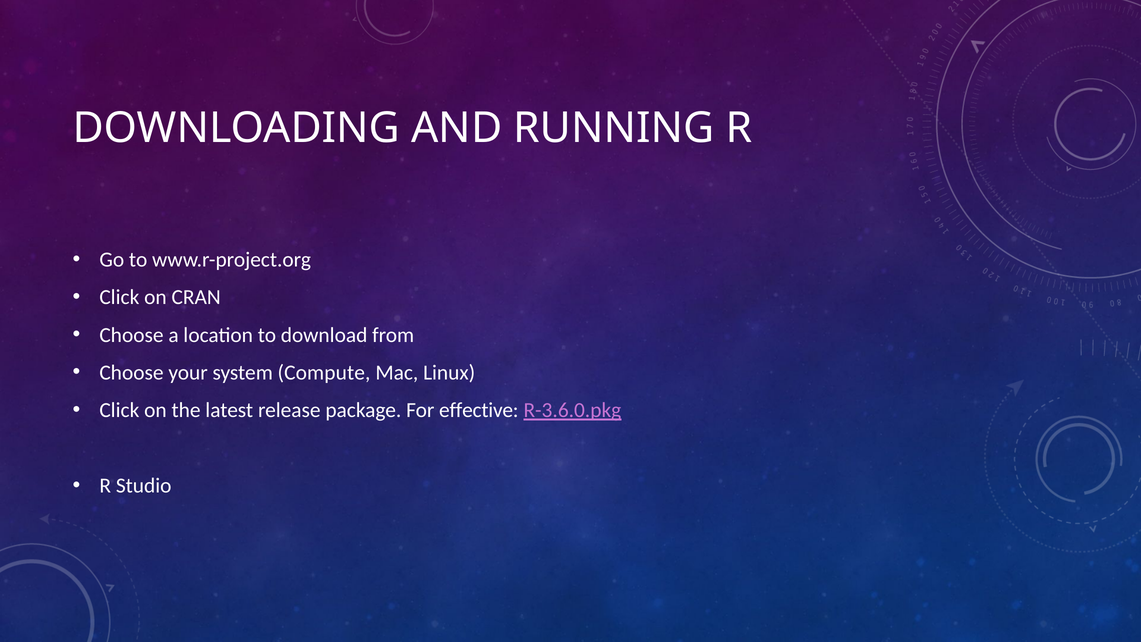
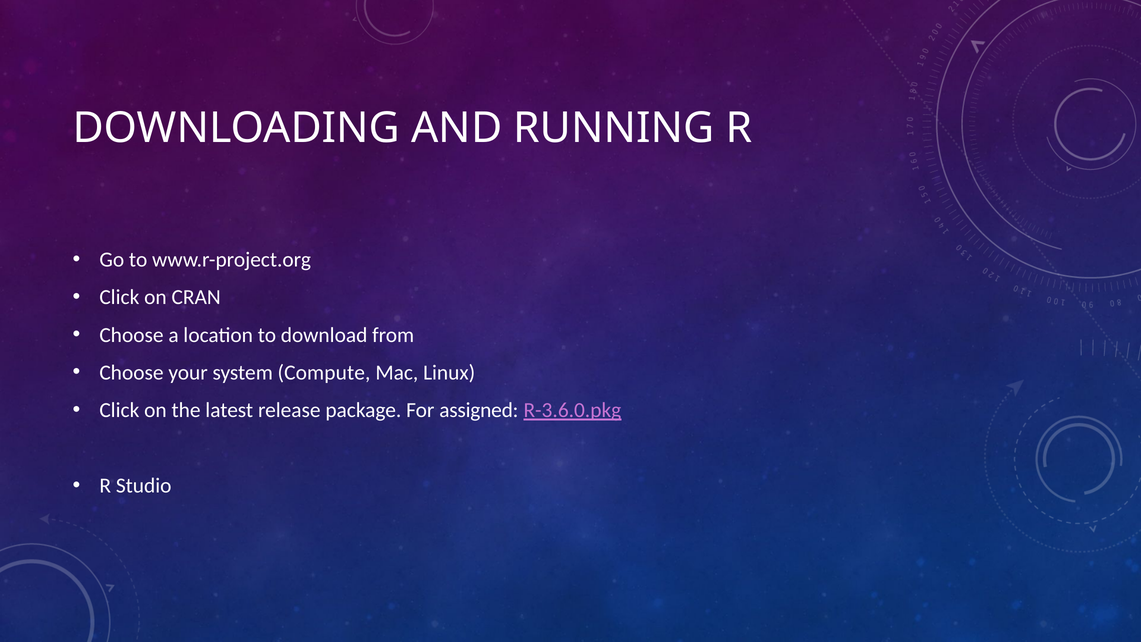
effective: effective -> assigned
